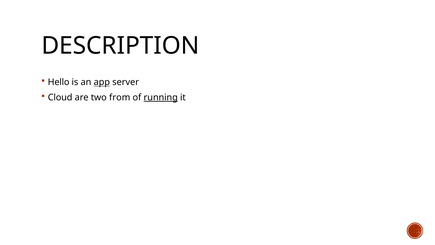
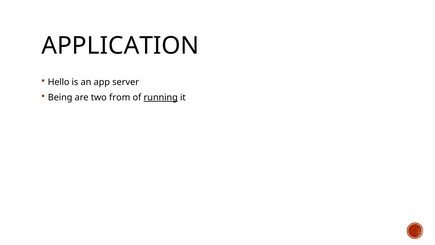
DESCRIPTION: DESCRIPTION -> APPLICATION
app underline: present -> none
Cloud: Cloud -> Being
